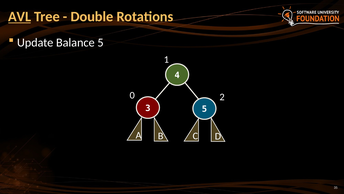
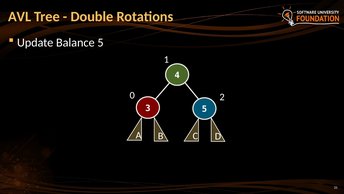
AVL underline: present -> none
